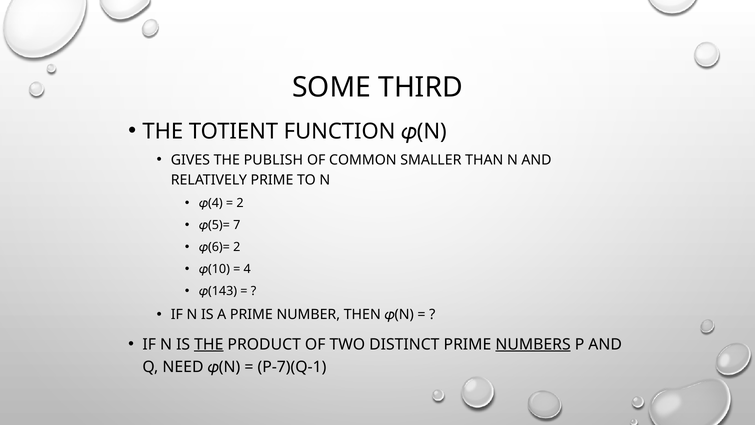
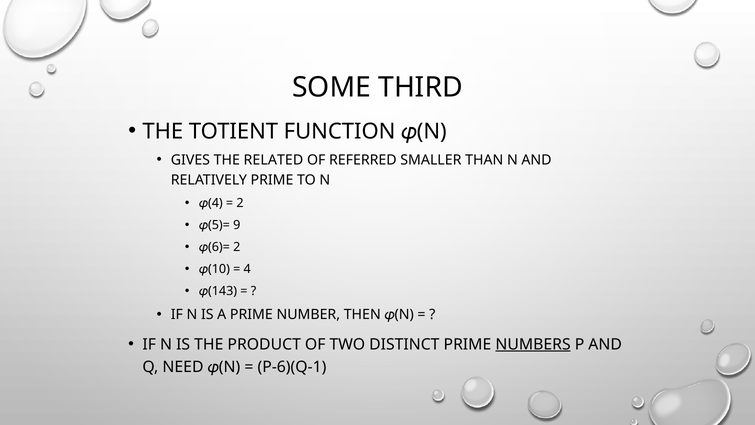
PUBLISH: PUBLISH -> RELATED
COMMON: COMMON -> REFERRED
7: 7 -> 9
THE at (209, 344) underline: present -> none
P-7)(Q-1: P-7)(Q-1 -> P-6)(Q-1
